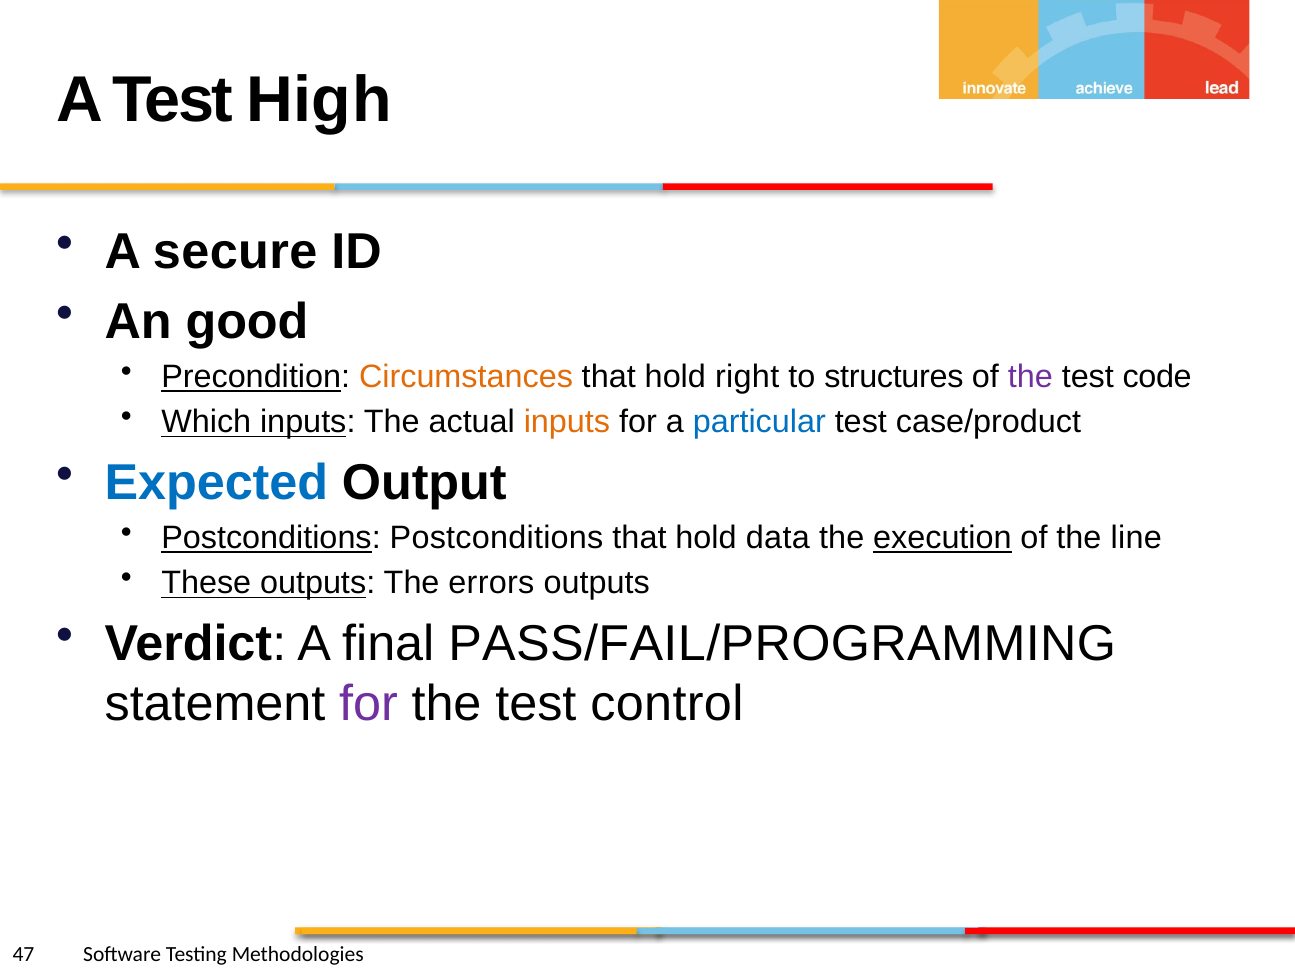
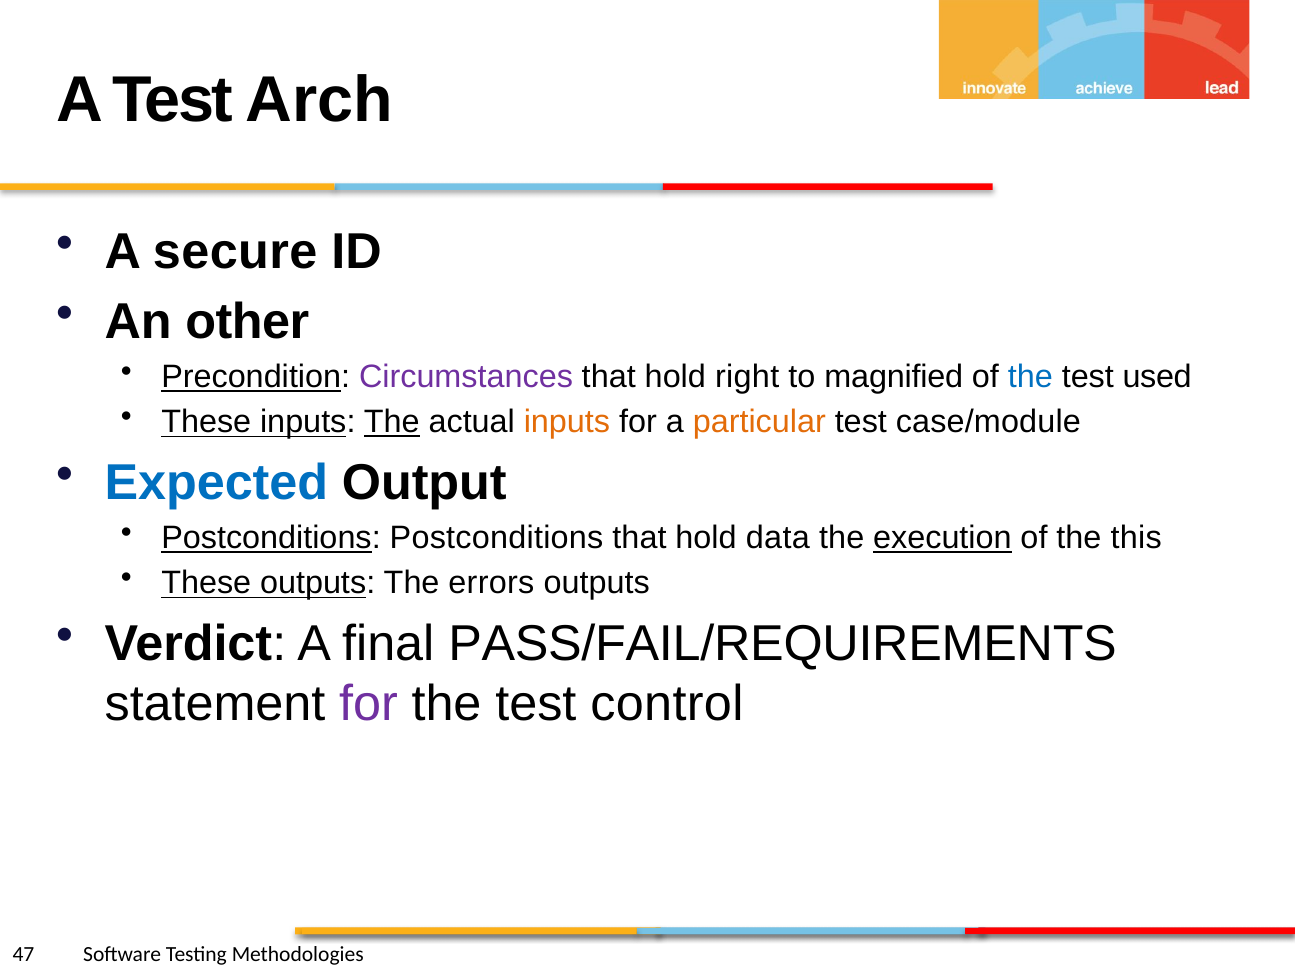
High: High -> Arch
good: good -> other
Circumstances colour: orange -> purple
structures: structures -> magnified
the at (1030, 377) colour: purple -> blue
code: code -> used
Which at (206, 422): Which -> These
The at (392, 422) underline: none -> present
particular colour: blue -> orange
case/product: case/product -> case/module
line: line -> this
PASS/FAIL/PROGRAMMING: PASS/FAIL/PROGRAMMING -> PASS/FAIL/REQUIREMENTS
